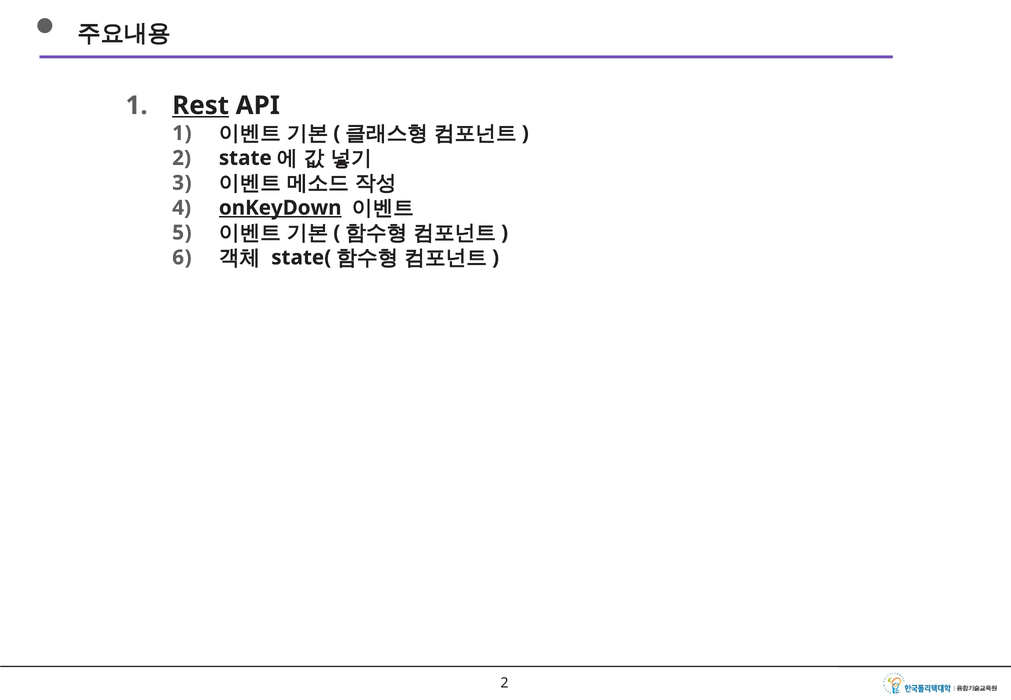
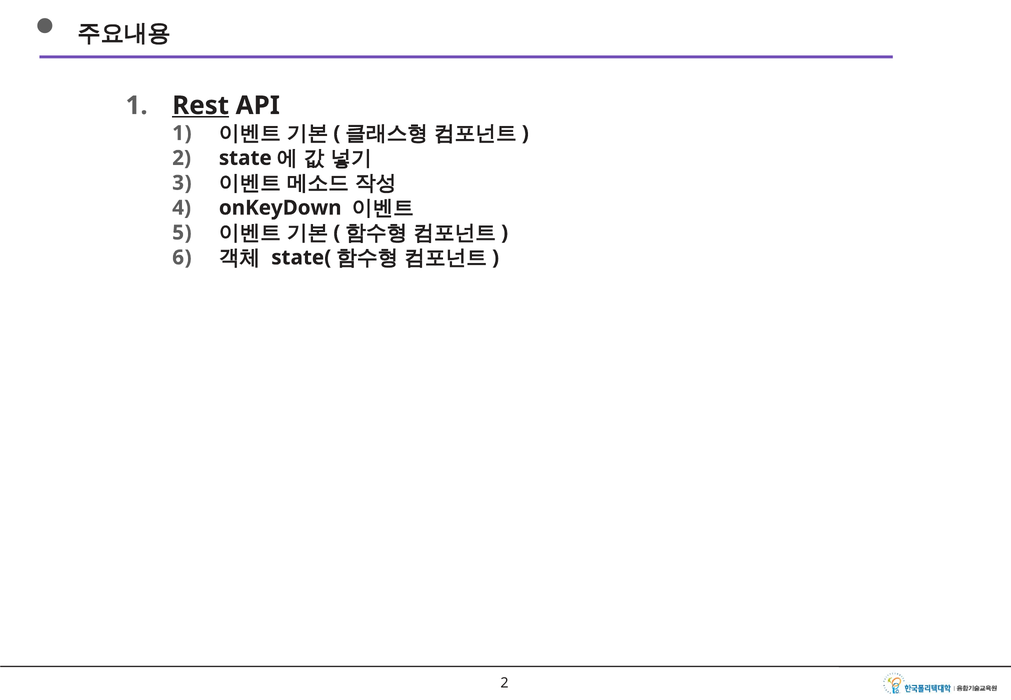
onKeyDown underline: present -> none
